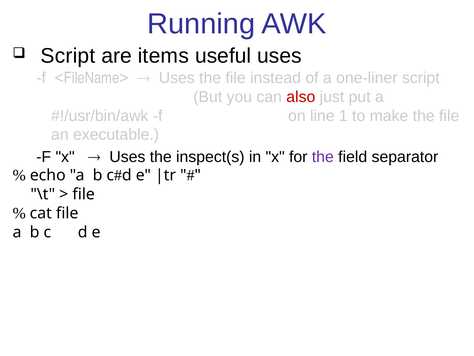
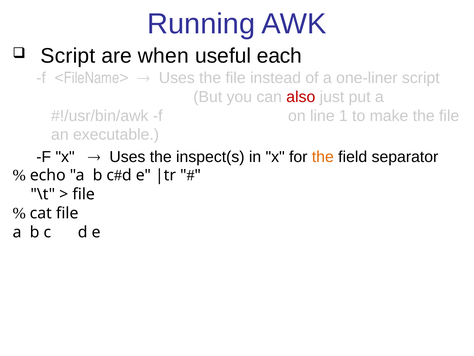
items: items -> when
useful uses: uses -> each
the at (323, 157) colour: purple -> orange
